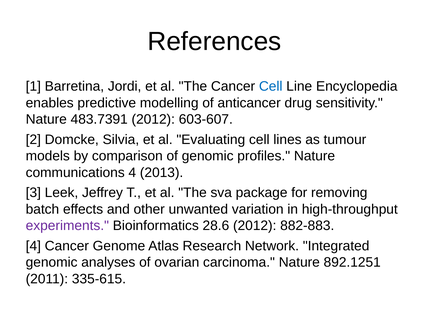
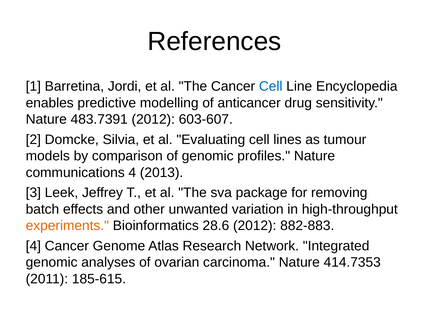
experiments colour: purple -> orange
892.1251: 892.1251 -> 414.7353
335-615: 335-615 -> 185-615
